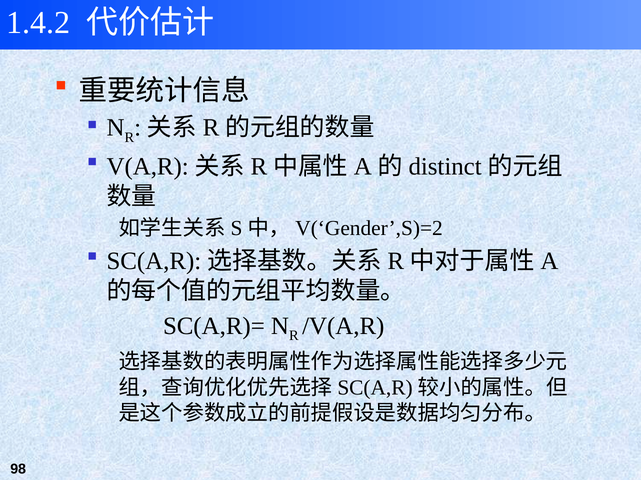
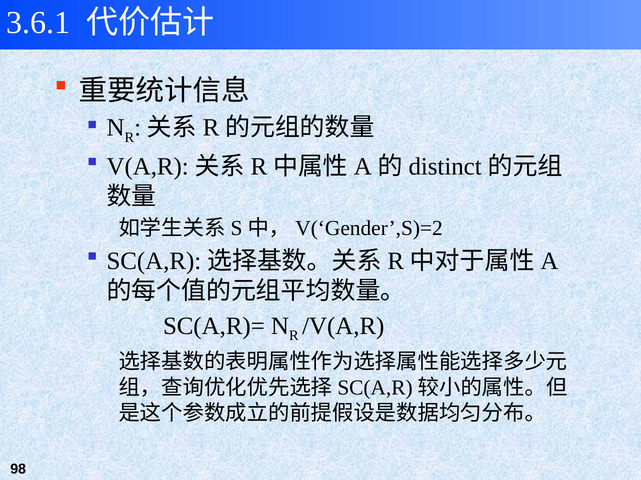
1.4.2: 1.4.2 -> 3.6.1
